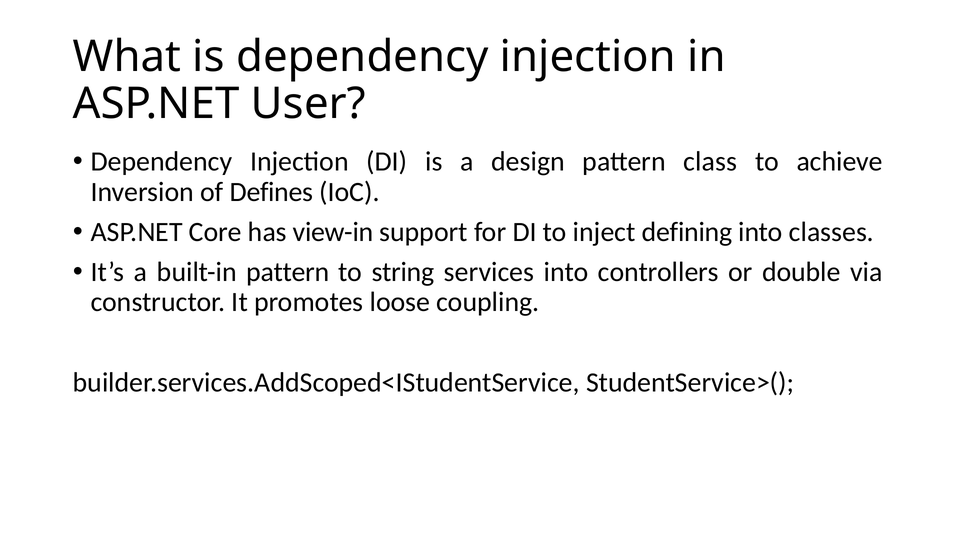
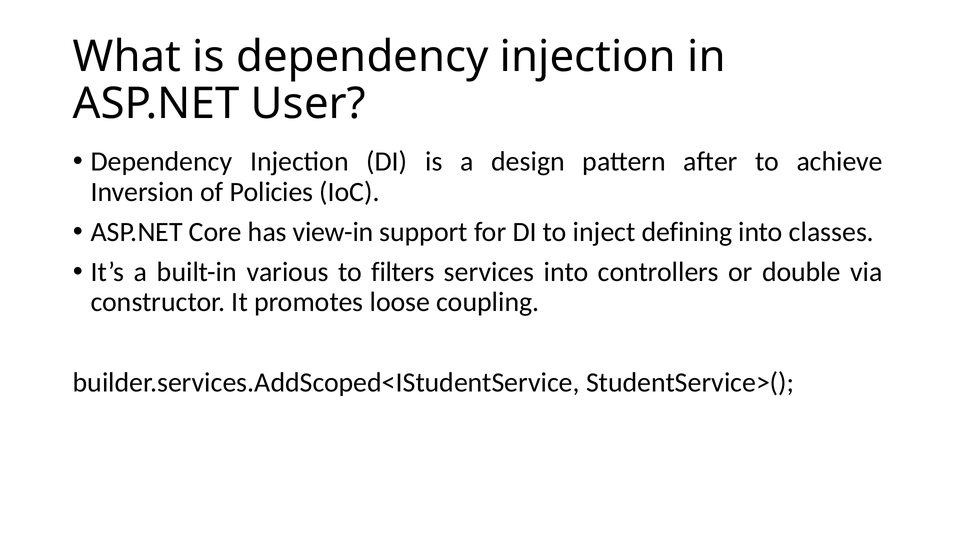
class: class -> after
Defines: Defines -> Policies
built-in pattern: pattern -> various
string: string -> filters
